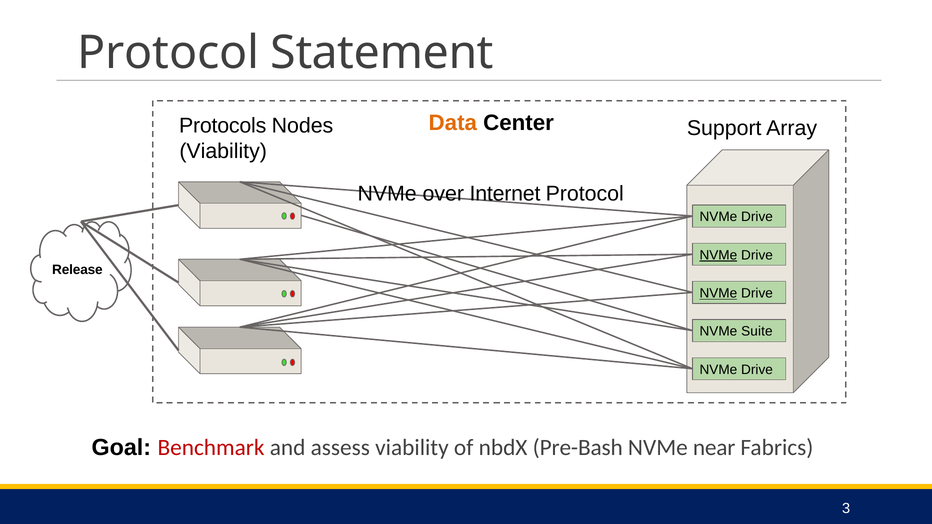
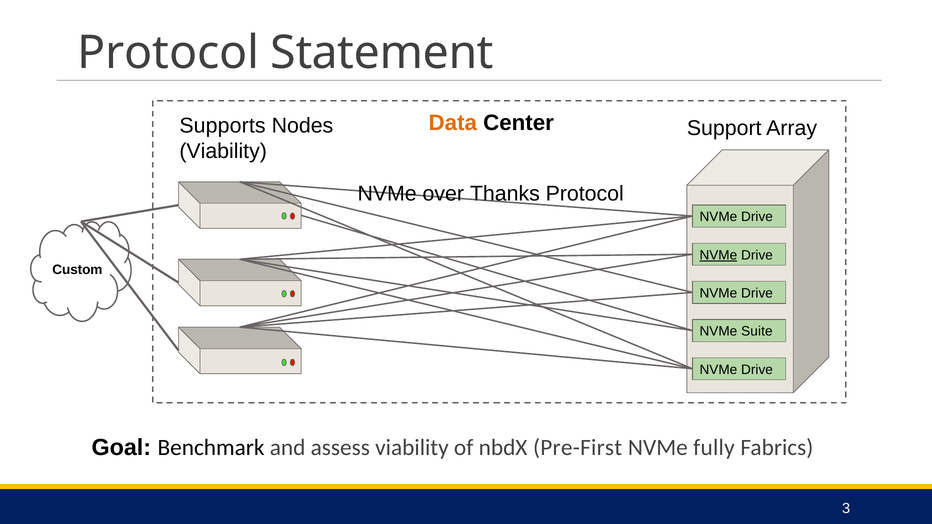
Protocols: Protocols -> Supports
Internet: Internet -> Thanks
Release: Release -> Custom
NVMe at (718, 293) underline: present -> none
Benchmark colour: red -> black
Pre-Bash: Pre-Bash -> Pre-First
near: near -> fully
